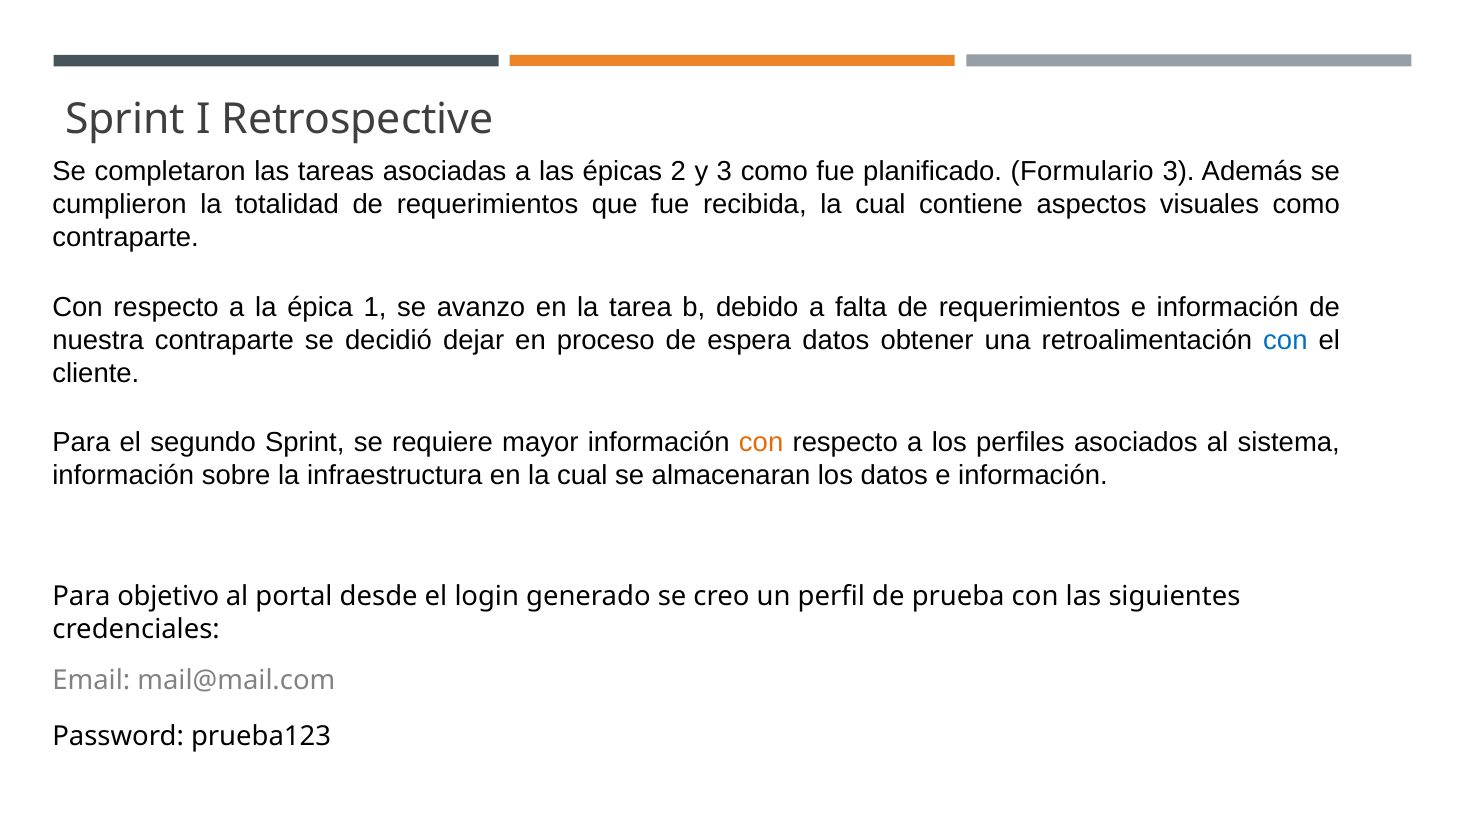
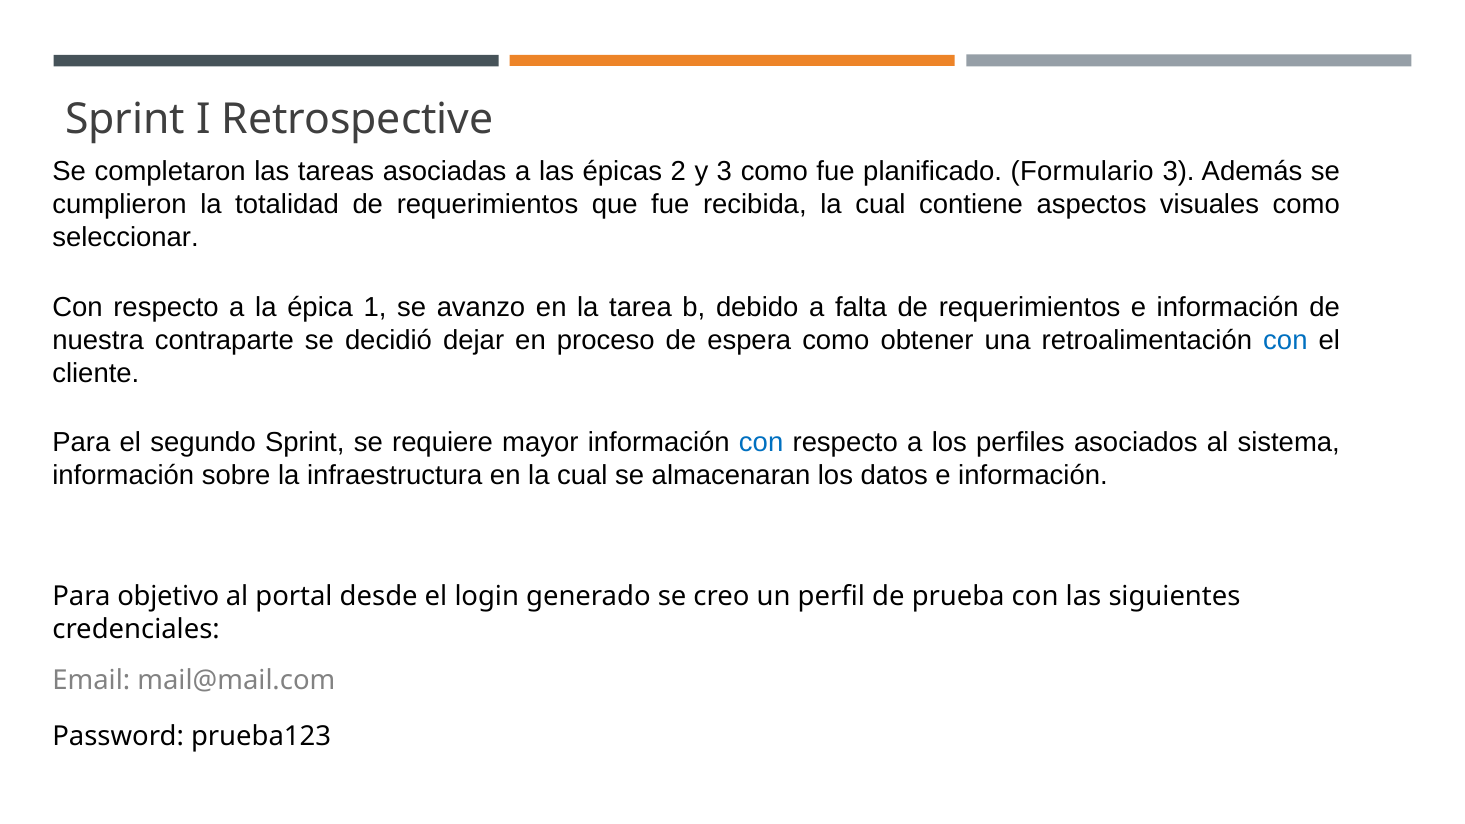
contraparte at (126, 238): contraparte -> seleccionar
espera datos: datos -> como
con at (761, 443) colour: orange -> blue
